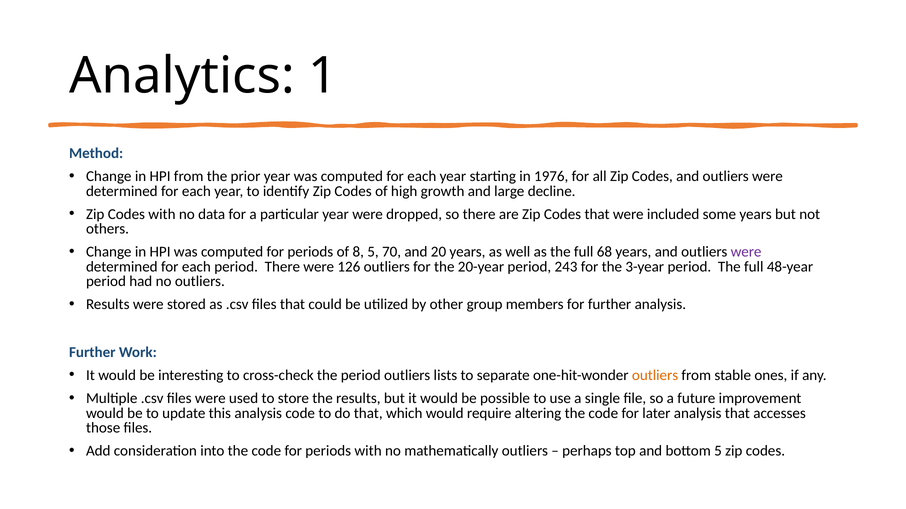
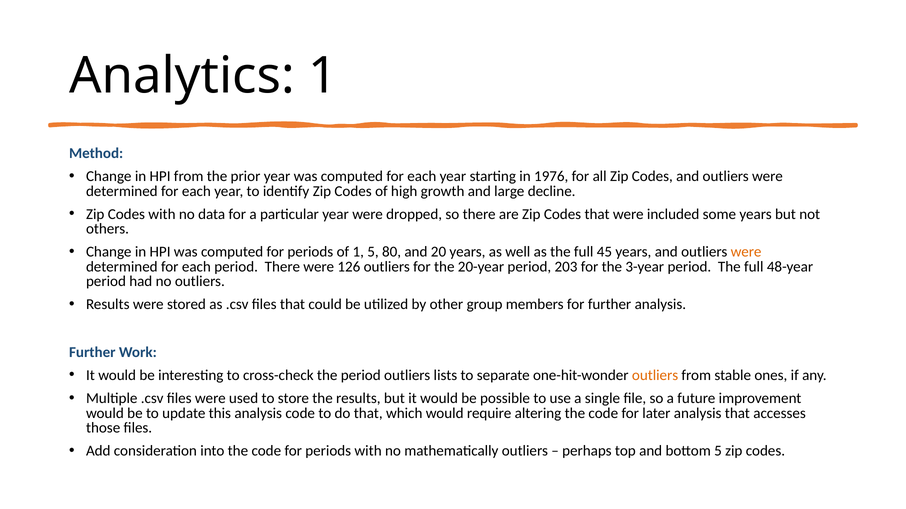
of 8: 8 -> 1
70: 70 -> 80
68: 68 -> 45
were at (746, 252) colour: purple -> orange
243: 243 -> 203
